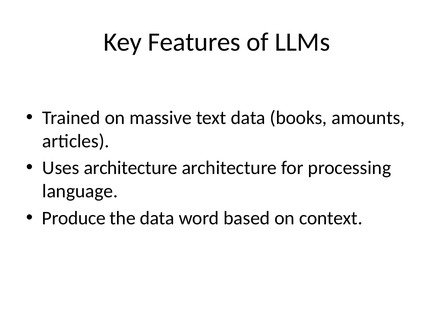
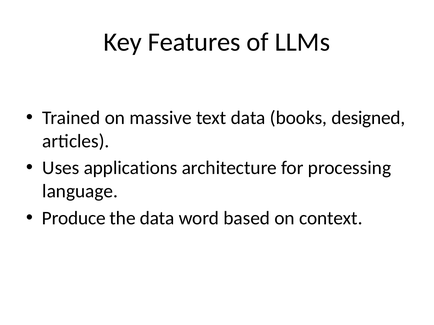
amounts: amounts -> designed
Uses architecture: architecture -> applications
